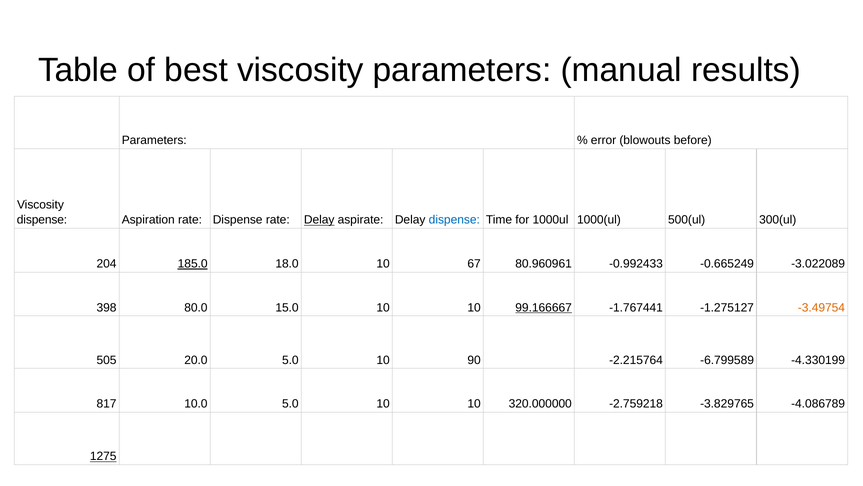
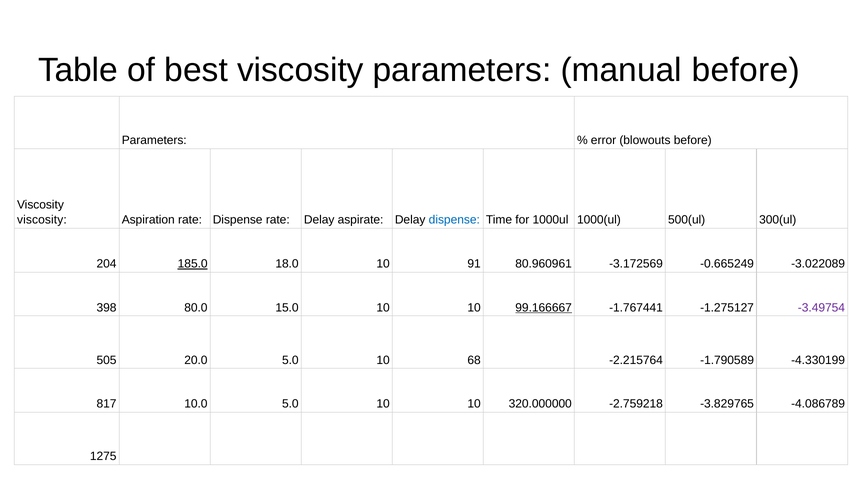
manual results: results -> before
dispense at (42, 220): dispense -> viscosity
Delay at (319, 220) underline: present -> none
67: 67 -> 91
-0.992433: -0.992433 -> -3.172569
-3.49754 colour: orange -> purple
90: 90 -> 68
-6.799589: -6.799589 -> -1.790589
1275 underline: present -> none
